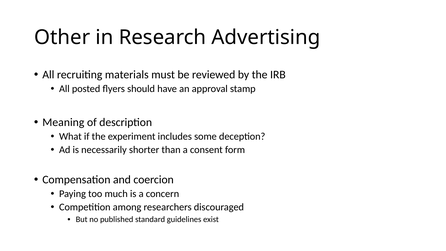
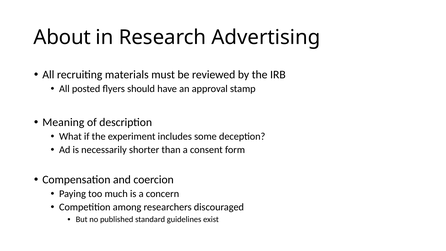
Other: Other -> About
